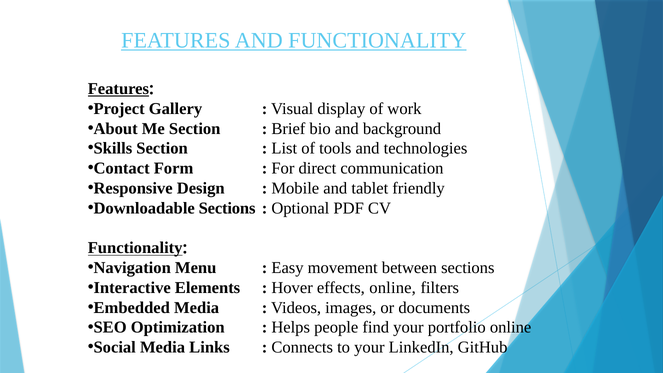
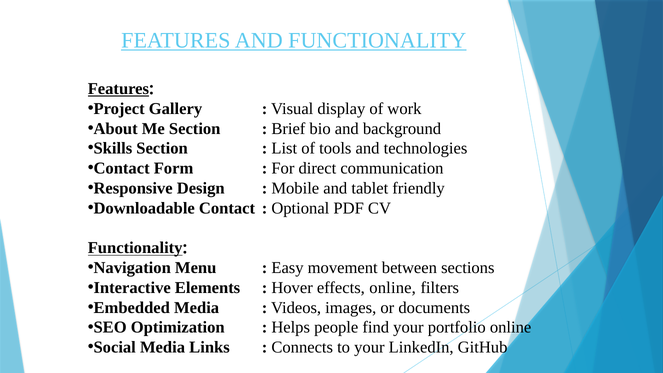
Downloadable Sections: Sections -> Contact
